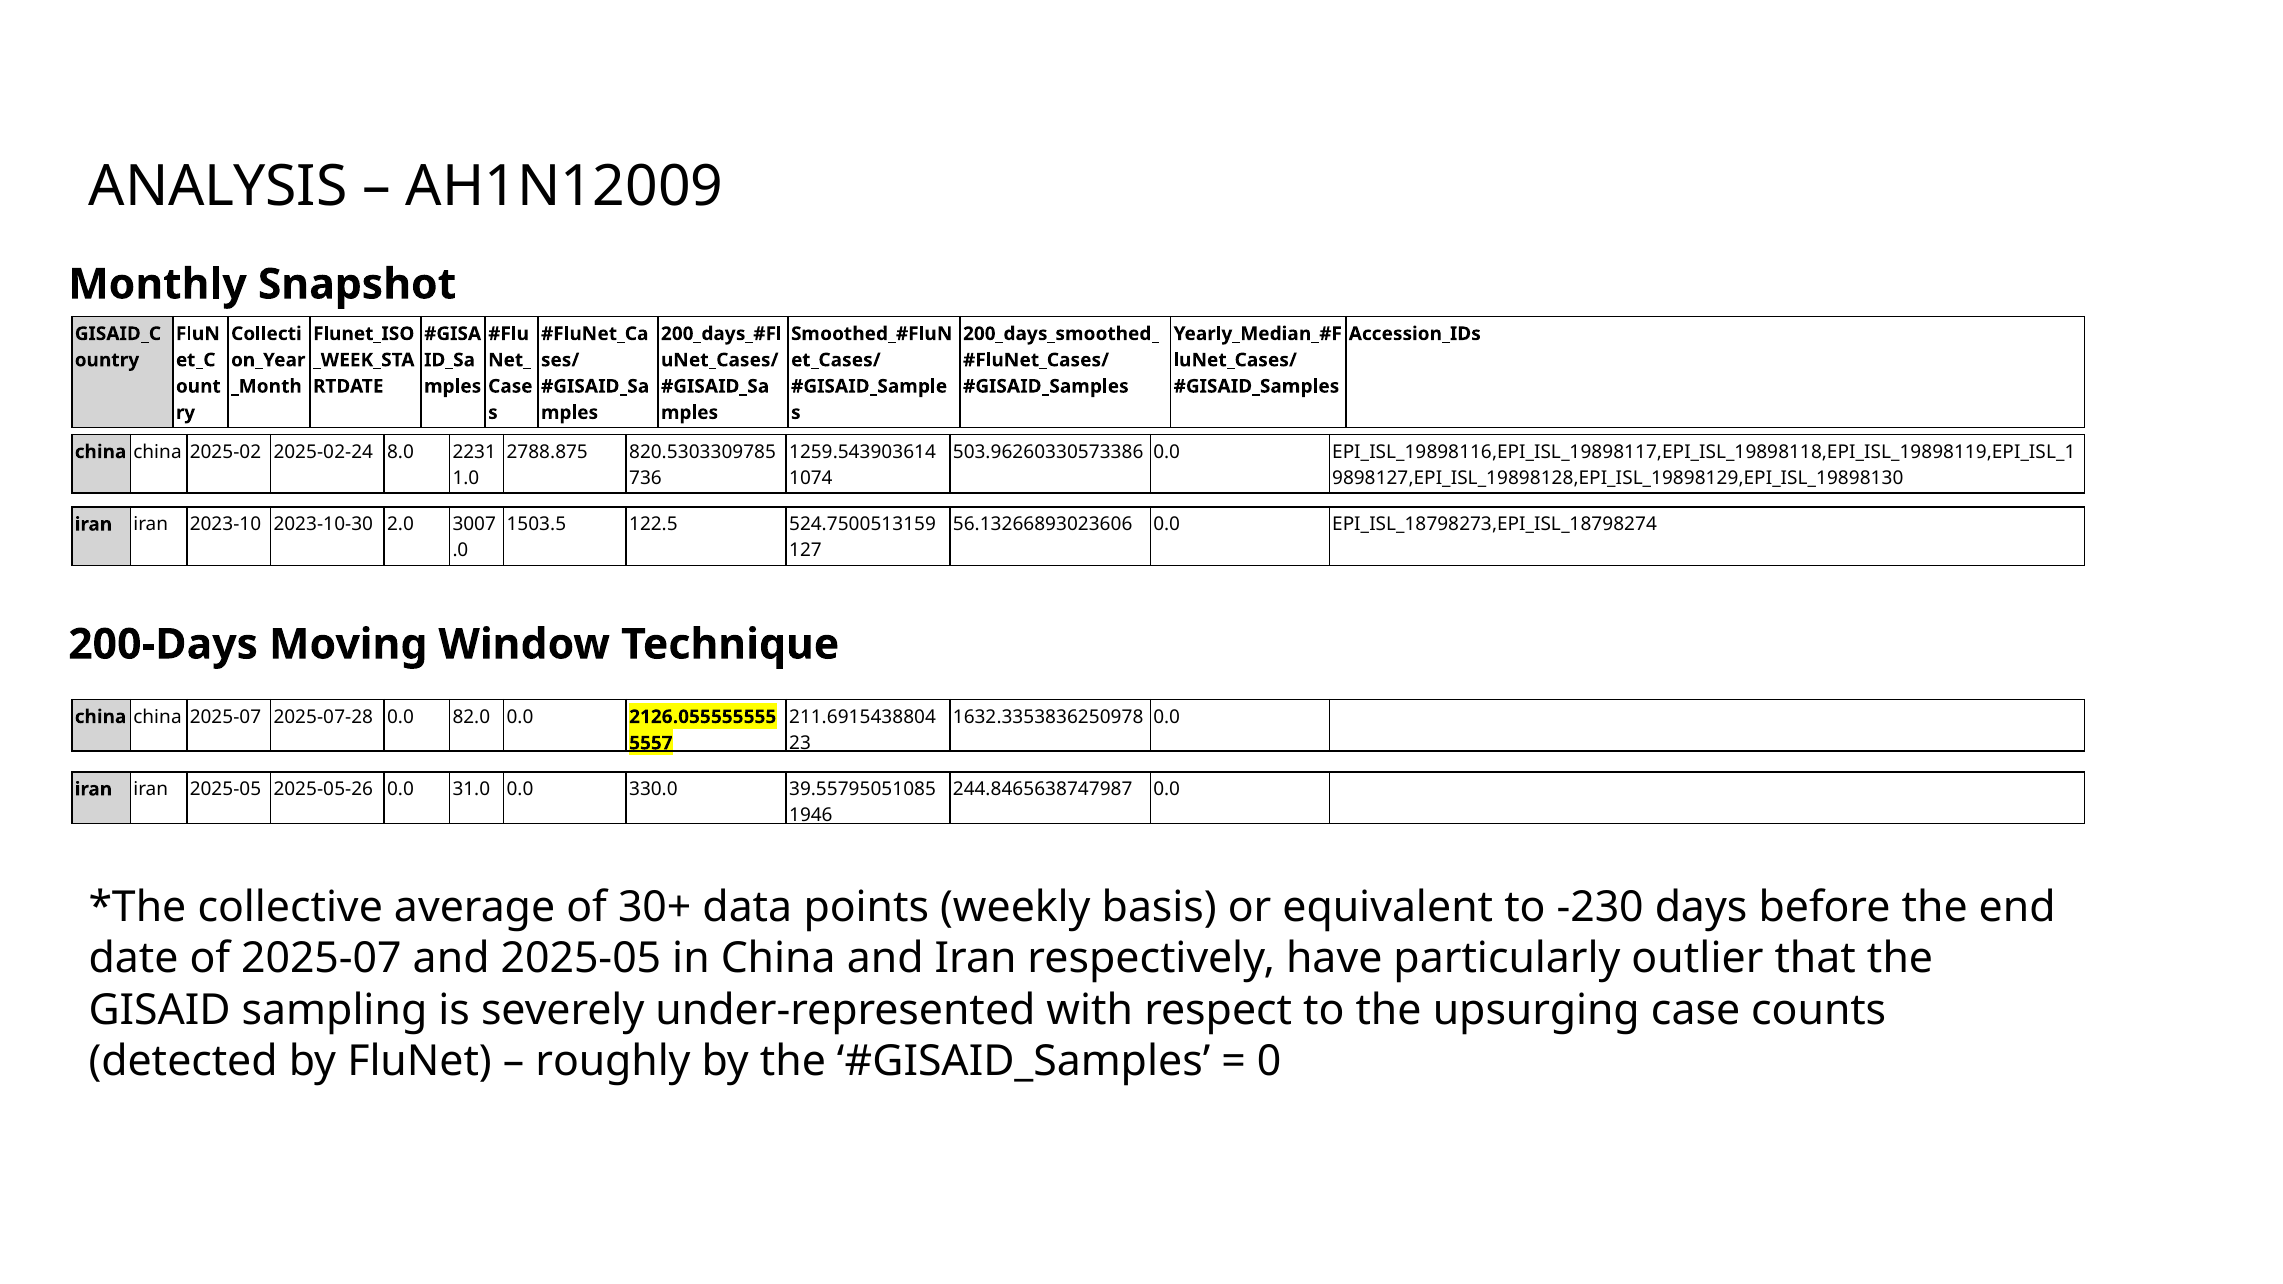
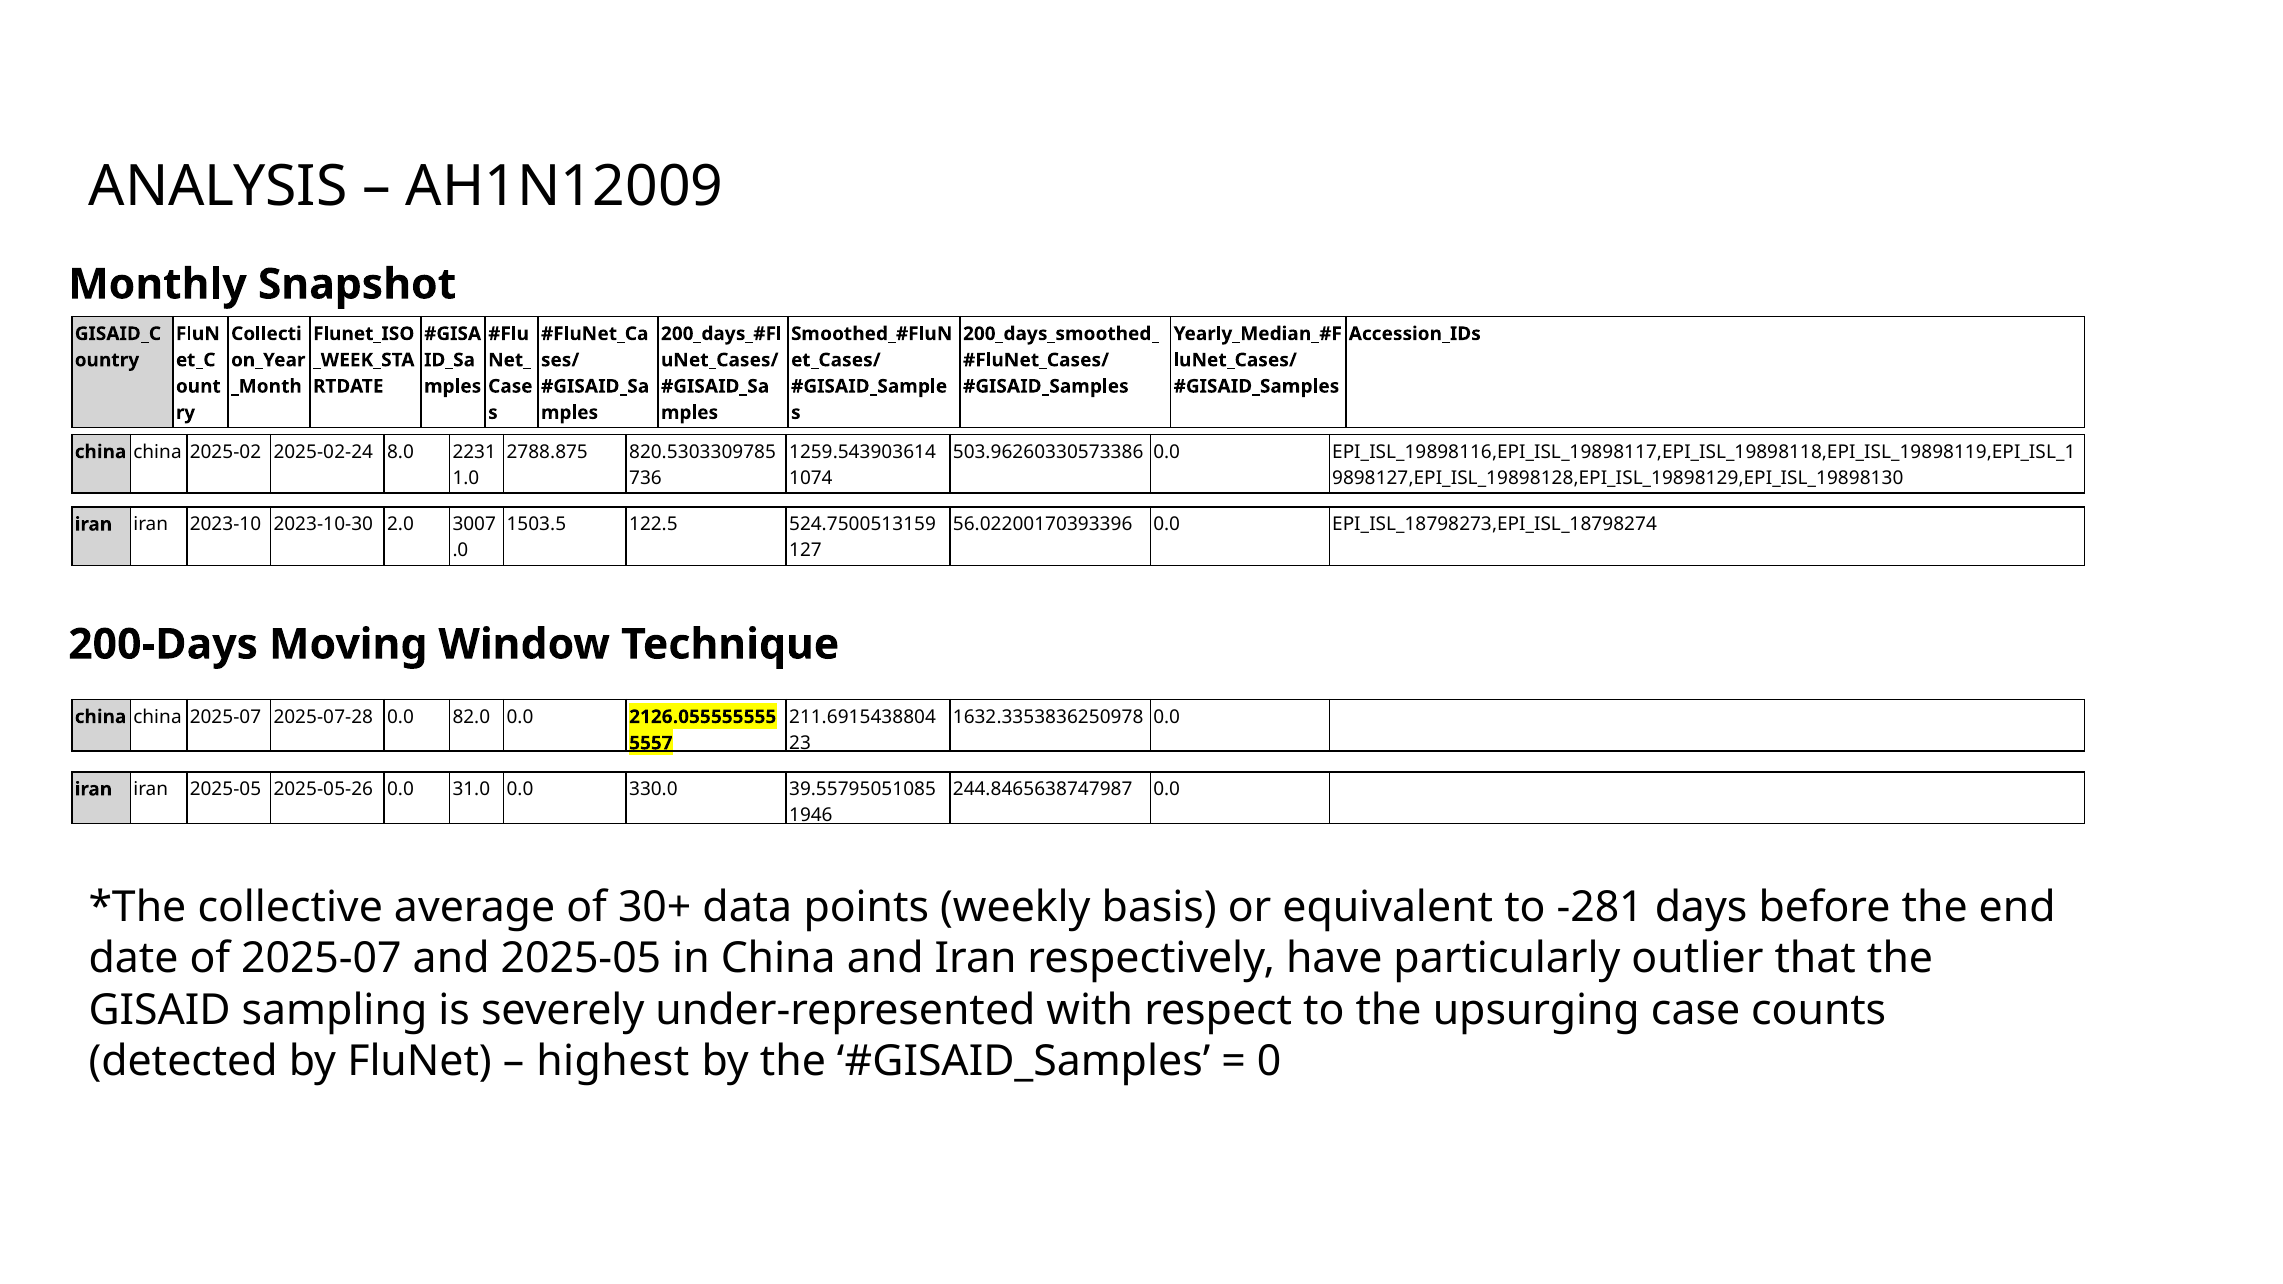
56.13266893023606: 56.13266893023606 -> 56.02200170393396
-230: -230 -> -281
roughly: roughly -> highest
